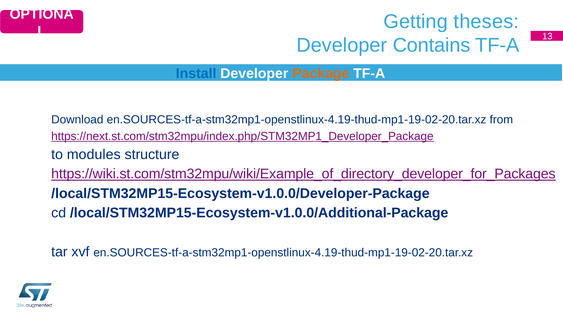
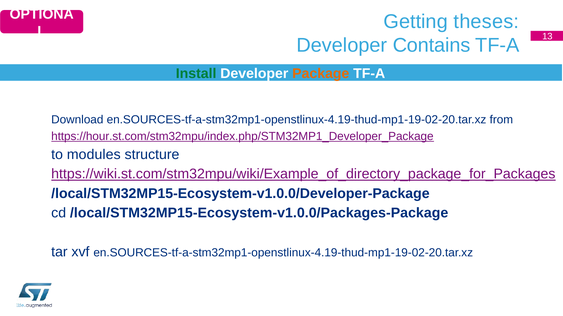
Install colour: blue -> green
https://next.st.com/stm32mpu/index.php/STM32MP1_Developer_Package: https://next.st.com/stm32mpu/index.php/STM32MP1_Developer_Package -> https://hour.st.com/stm32mpu/index.php/STM32MP1_Developer_Package
https://wiki.st.com/stm32mpu/wiki/Example_of_directory_developer_for_Packages: https://wiki.st.com/stm32mpu/wiki/Example_of_directory_developer_for_Packages -> https://wiki.st.com/stm32mpu/wiki/Example_of_directory_package_for_Packages
/local/STM32MP15-Ecosystem-v1.0.0/Additional-Package: /local/STM32MP15-Ecosystem-v1.0.0/Additional-Package -> /local/STM32MP15-Ecosystem-v1.0.0/Packages-Package
